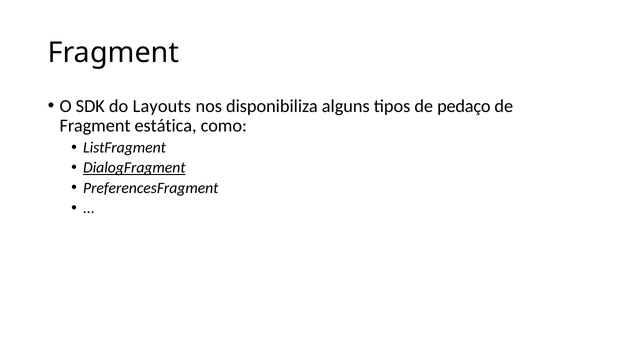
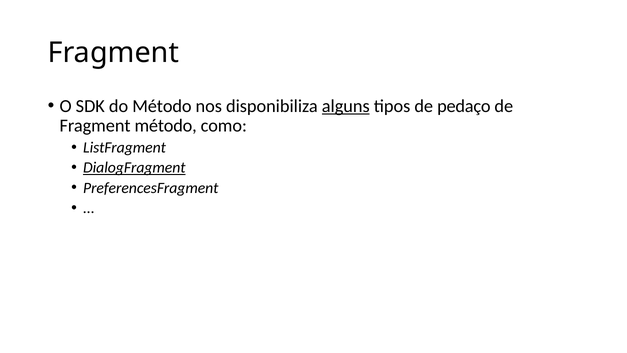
do Layouts: Layouts -> Método
alguns underline: none -> present
Fragment estática: estática -> método
